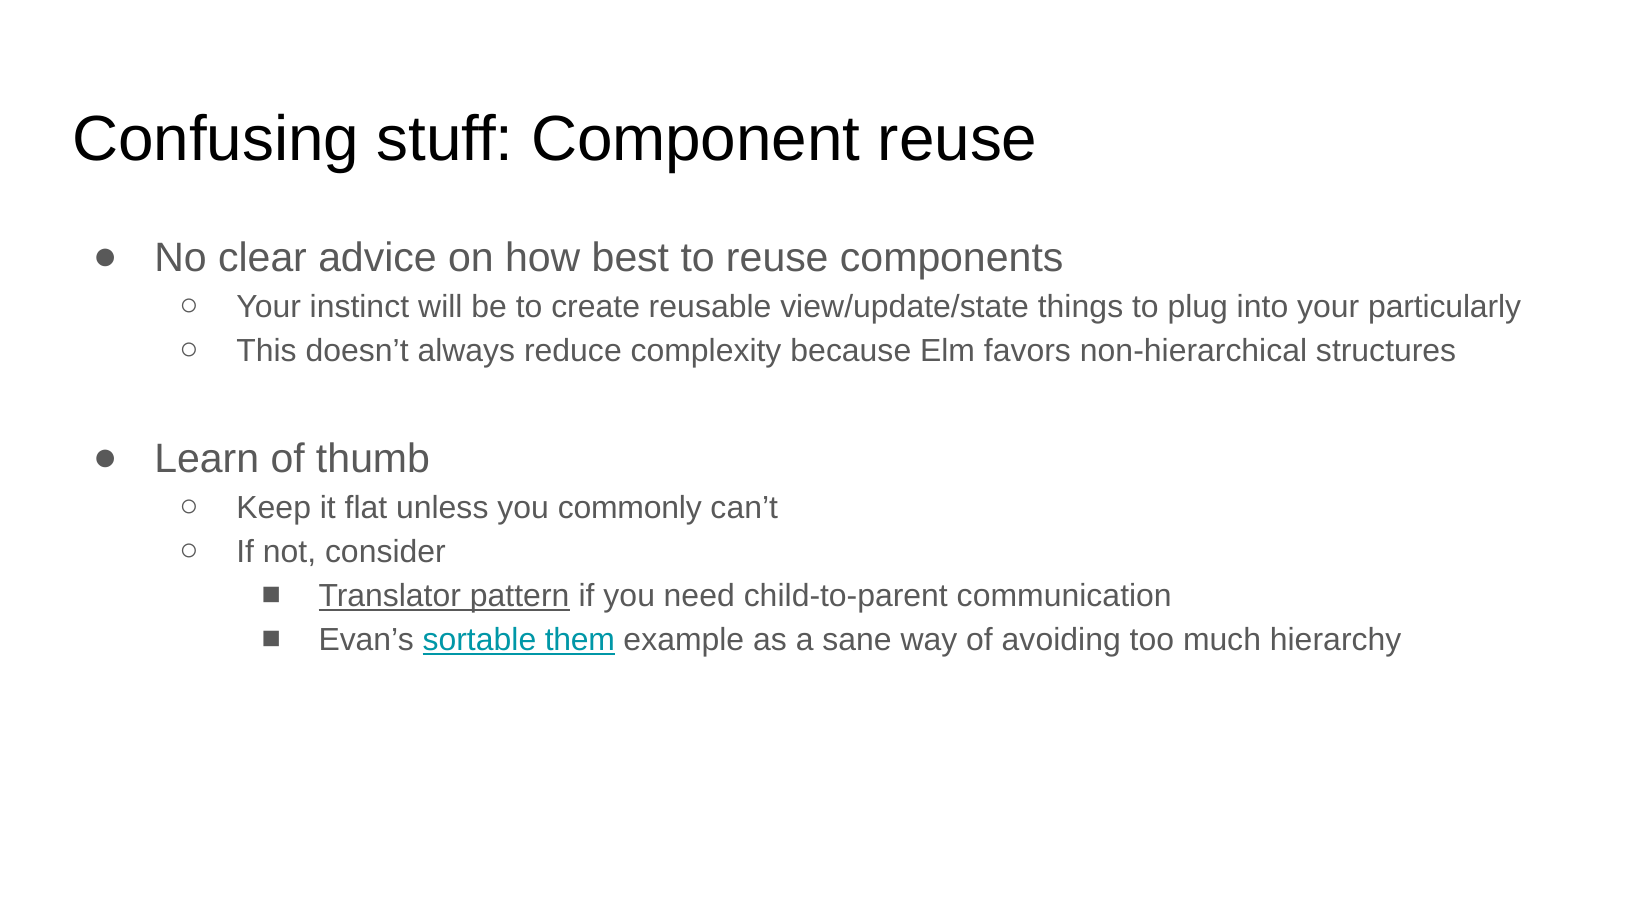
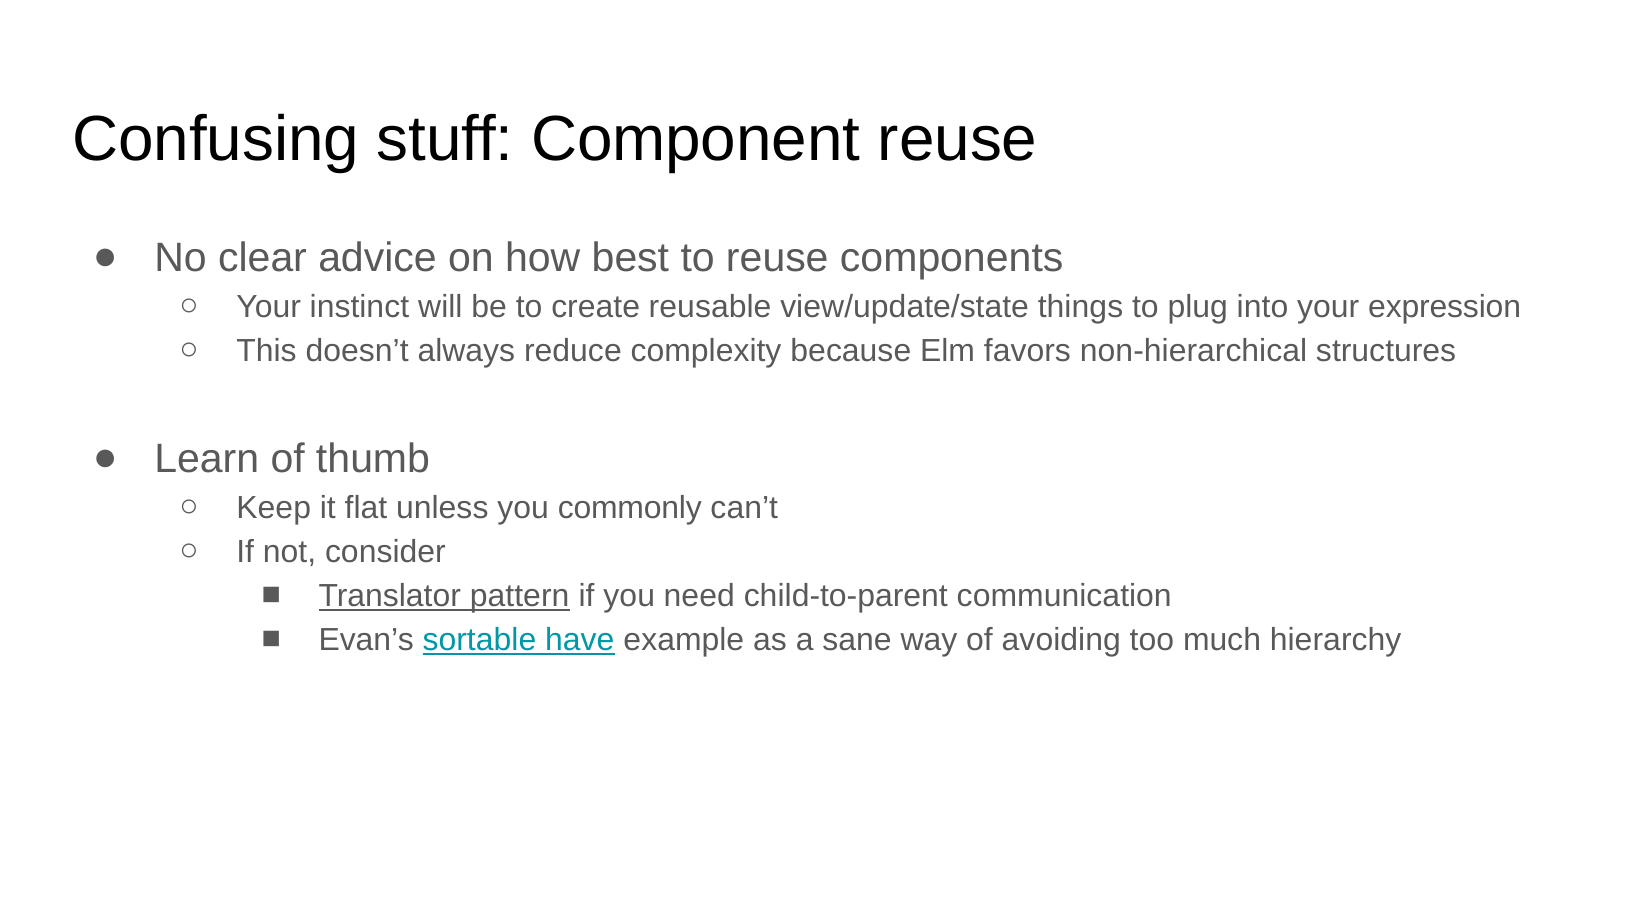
particularly: particularly -> expression
them: them -> have
